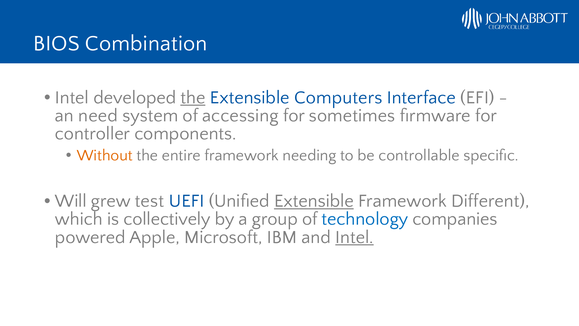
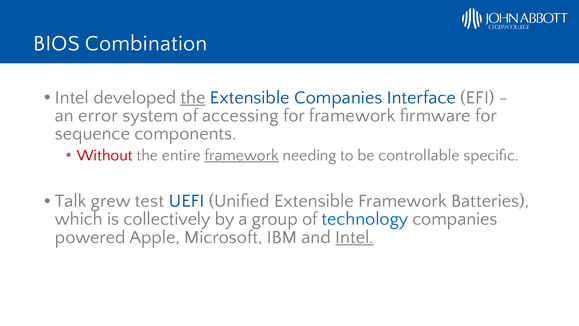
Extensible Computers: Computers -> Companies
need: need -> error
for sometimes: sometimes -> framework
controller: controller -> sequence
Without colour: orange -> red
framework at (242, 155) underline: none -> present
Will: Will -> Talk
Extensible at (314, 201) underline: present -> none
Different: Different -> Batteries
